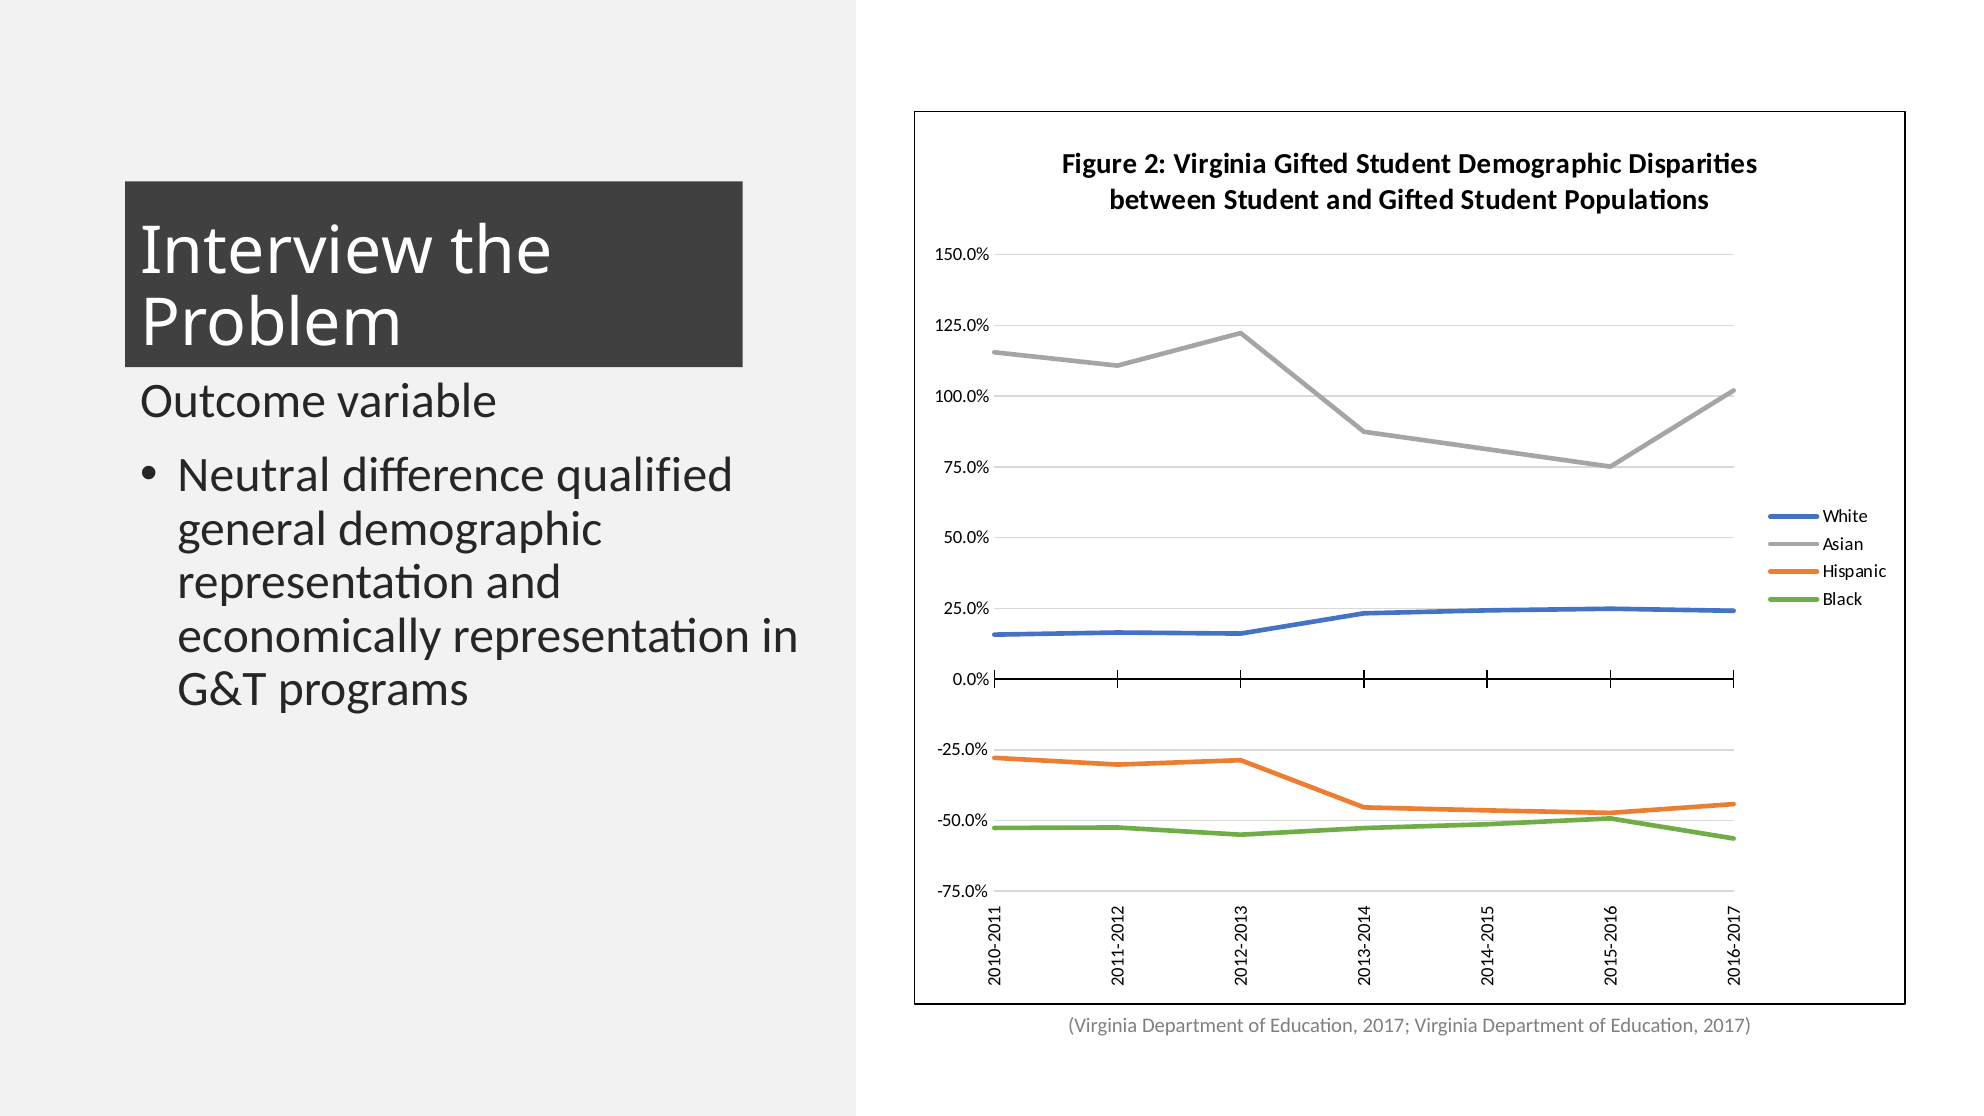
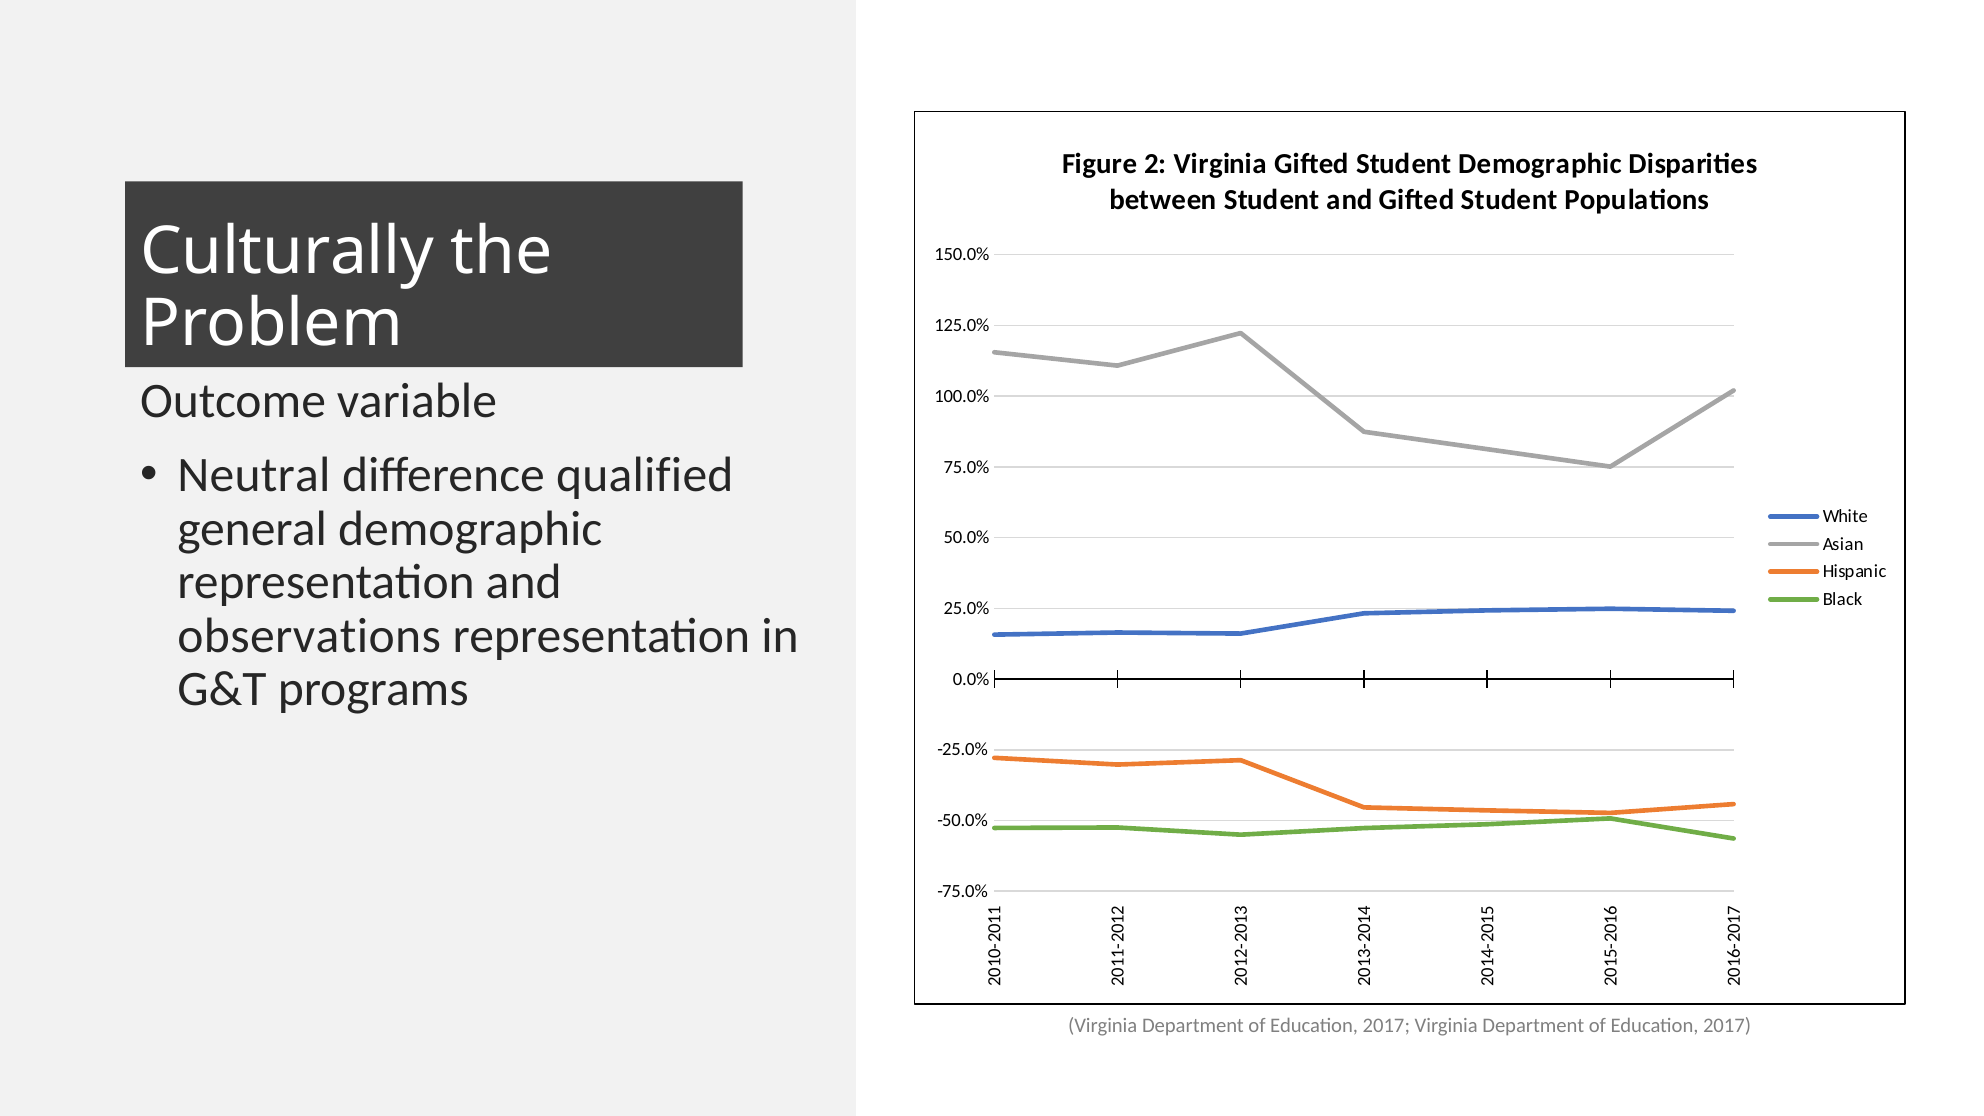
Interview: Interview -> Culturally
economically: economically -> observations
